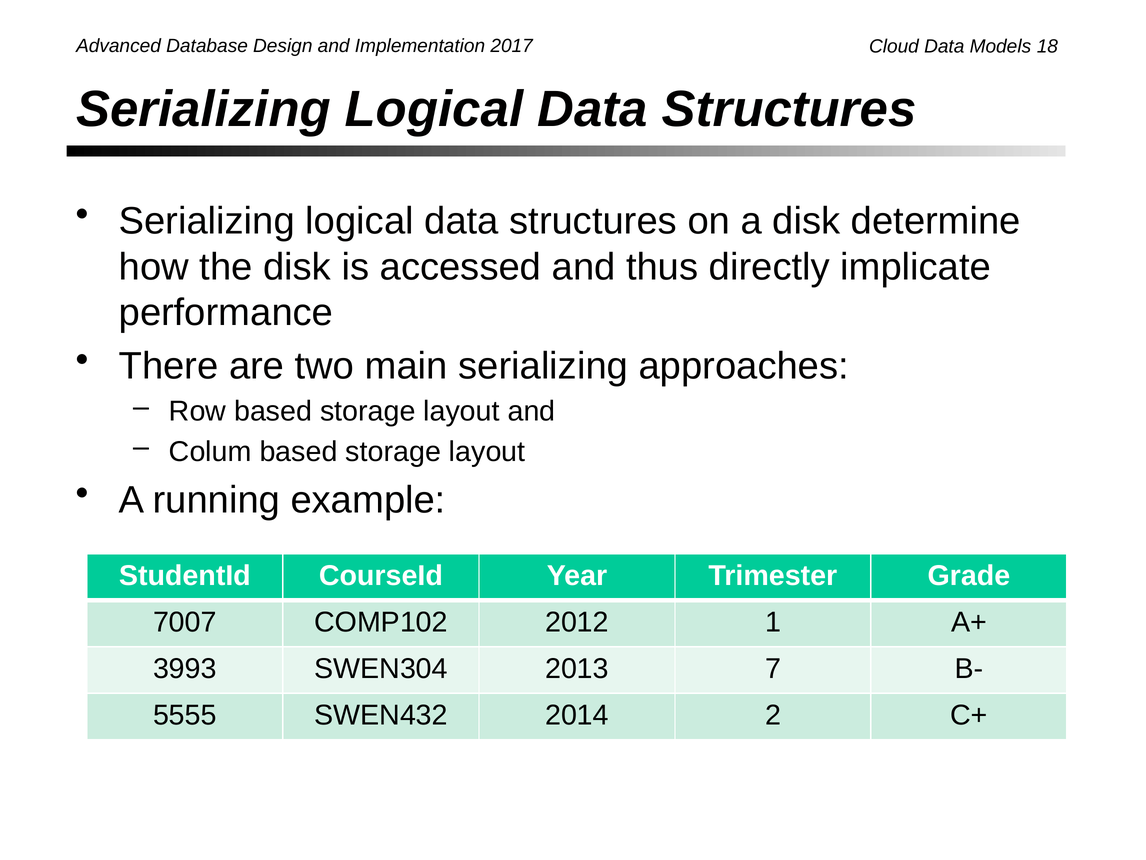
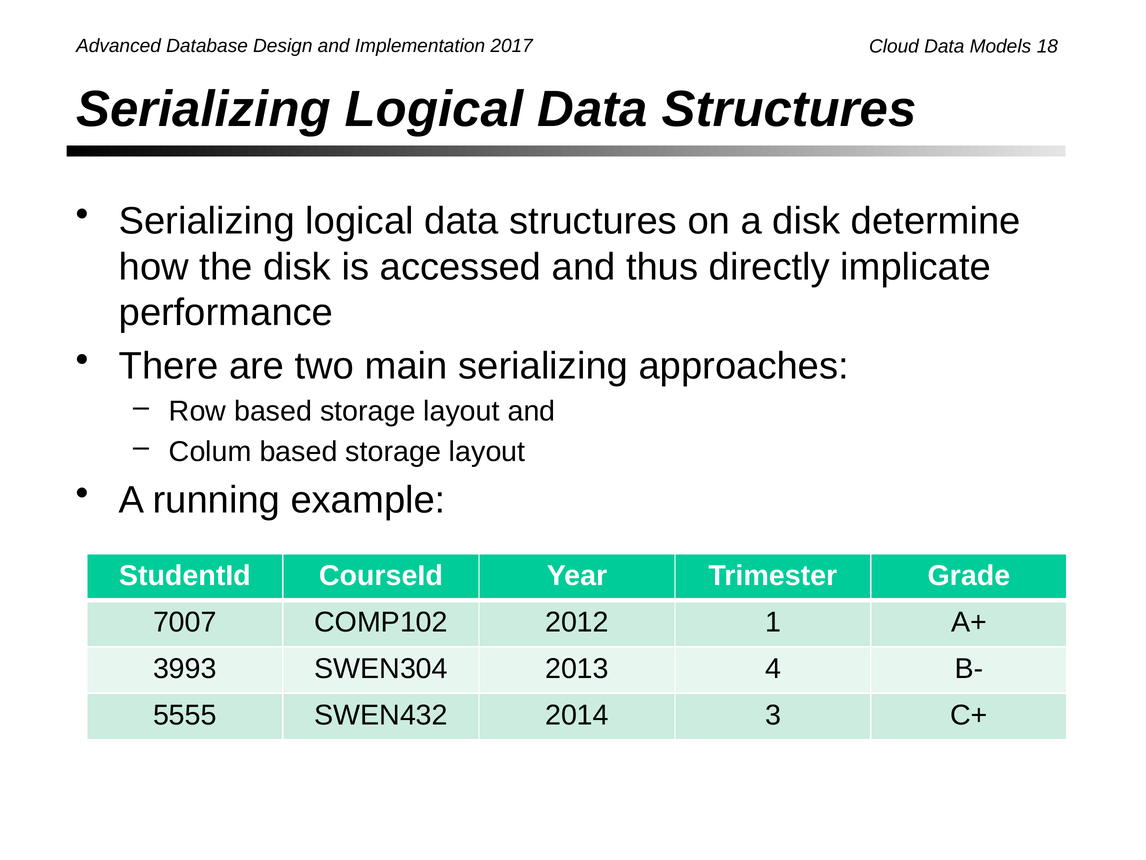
7: 7 -> 4
2: 2 -> 3
